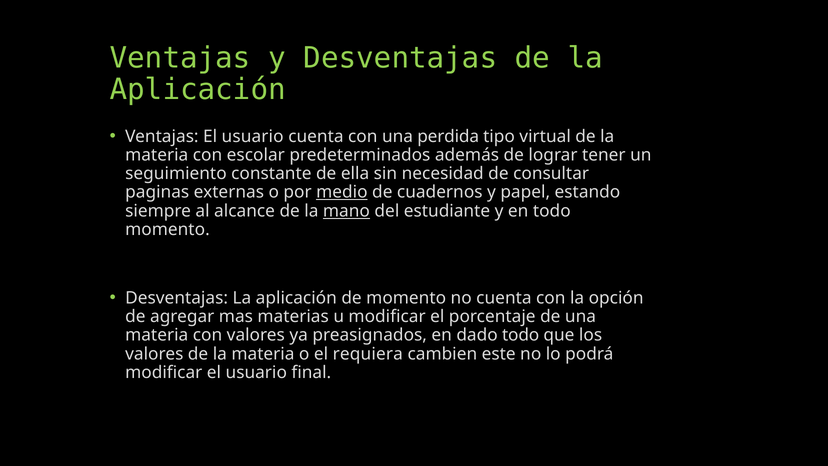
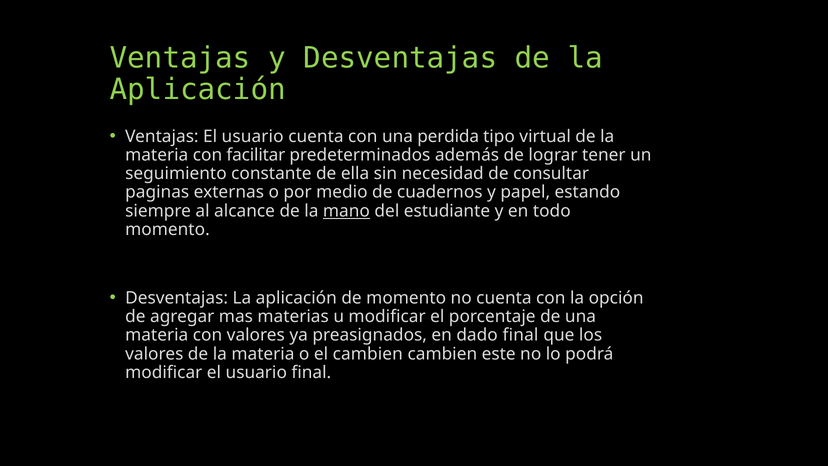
escolar: escolar -> facilitar
medio underline: present -> none
dado todo: todo -> final
el requiera: requiera -> cambien
